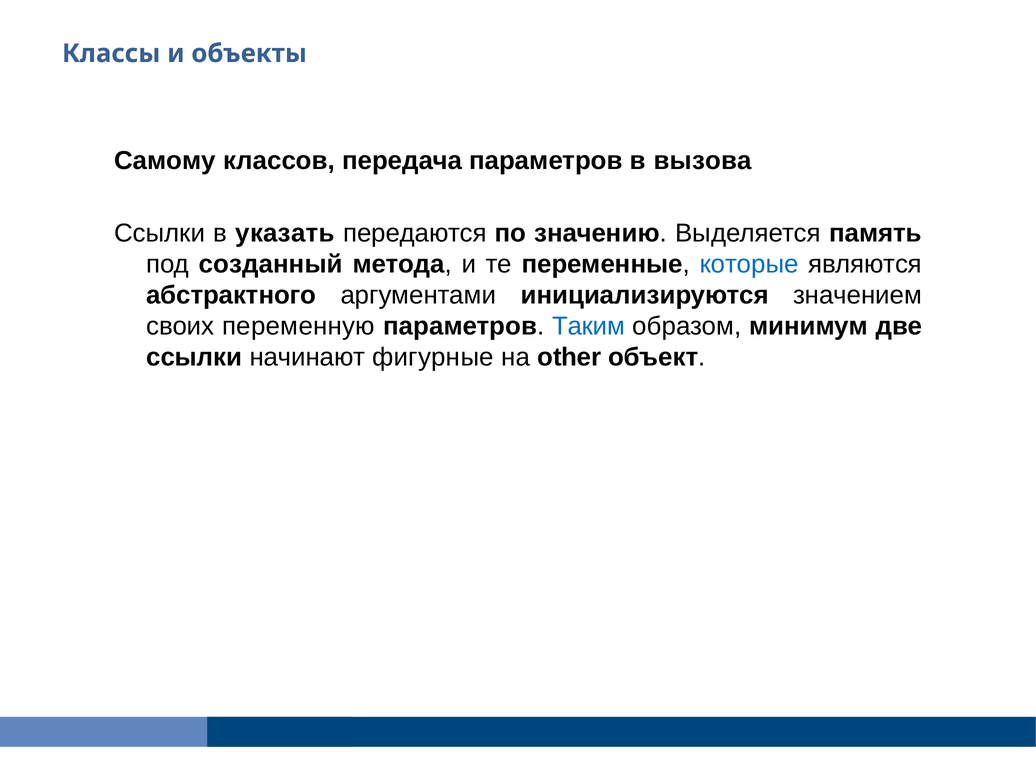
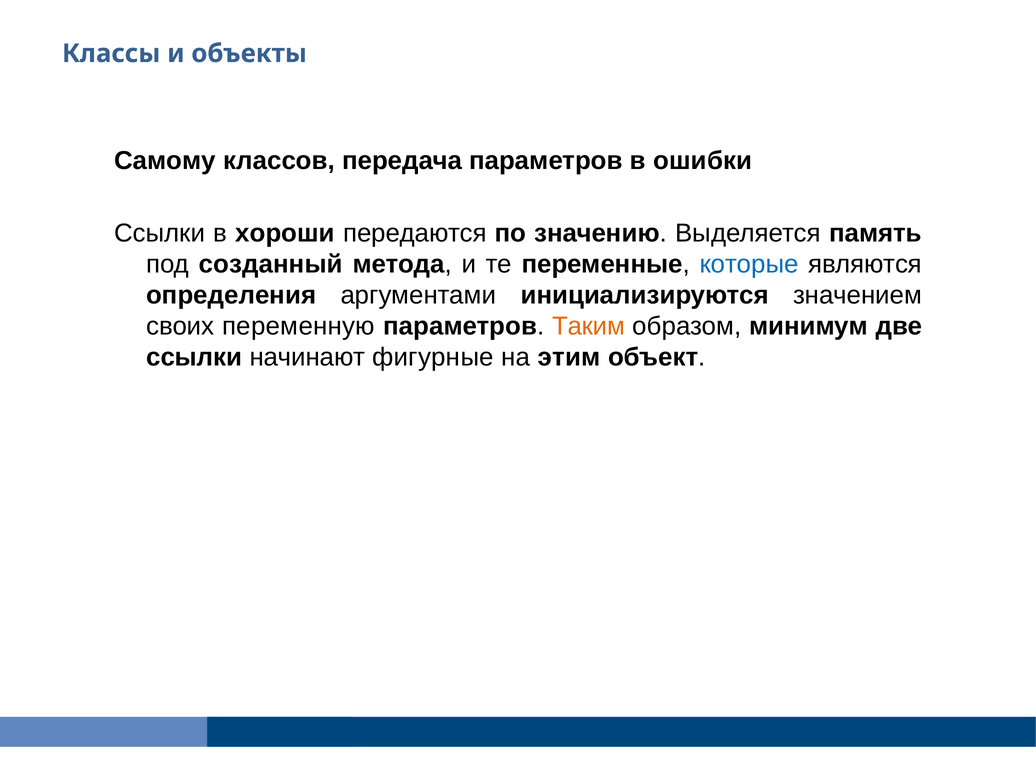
вызова: вызова -> ошибки
указать: указать -> хороши
абстрактного: абстрактного -> определения
Таким colour: blue -> orange
other: other -> этим
